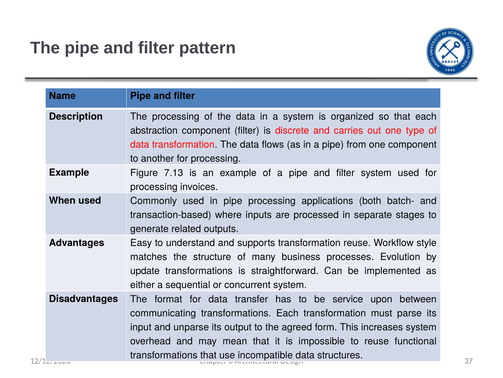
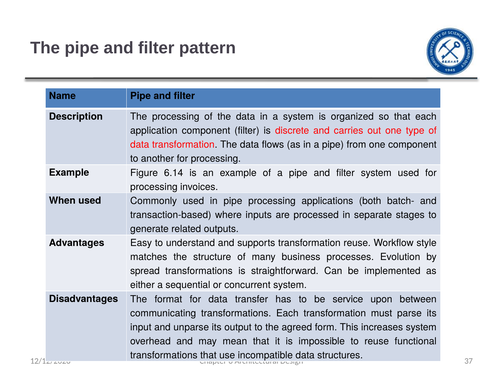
abstraction: abstraction -> application
7.13: 7.13 -> 6.14
update: update -> spread
